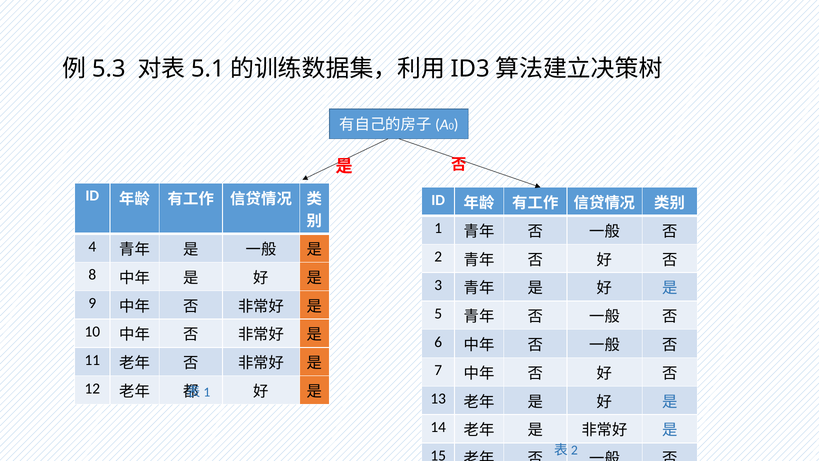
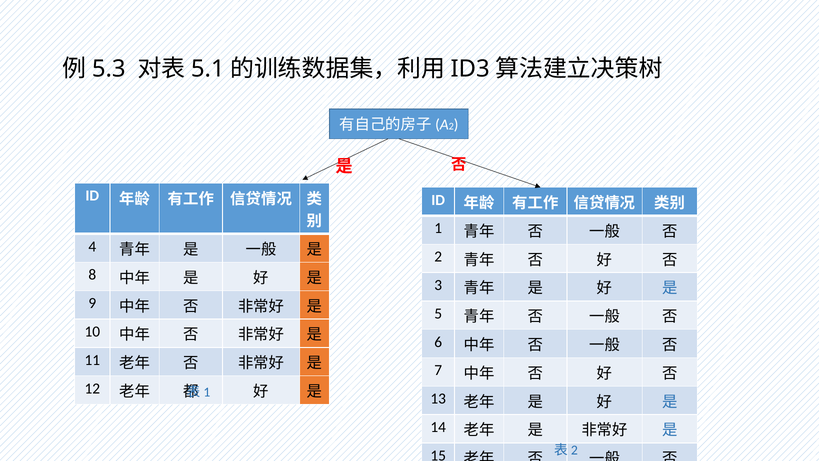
0 at (451, 127): 0 -> 2
